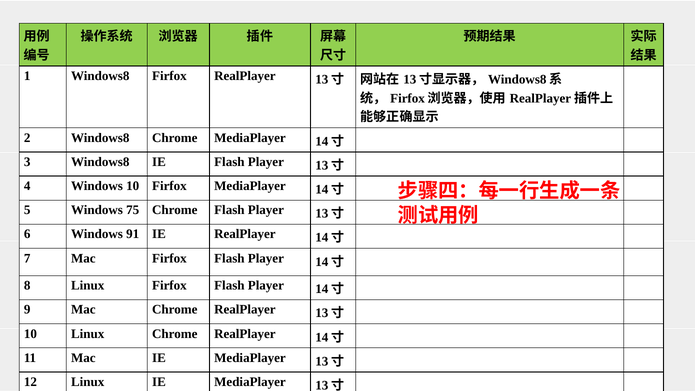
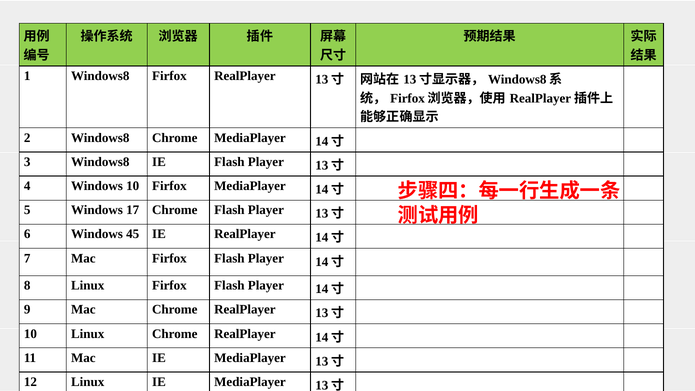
75: 75 -> 17
91: 91 -> 45
